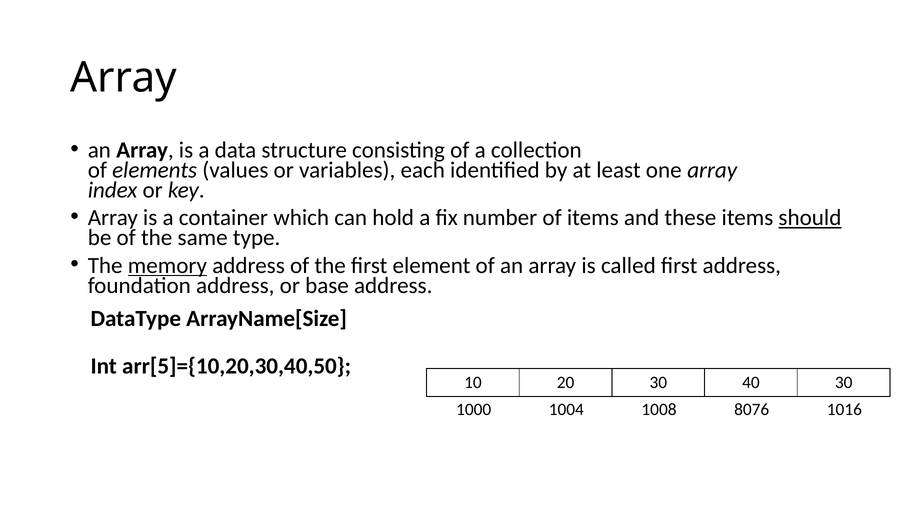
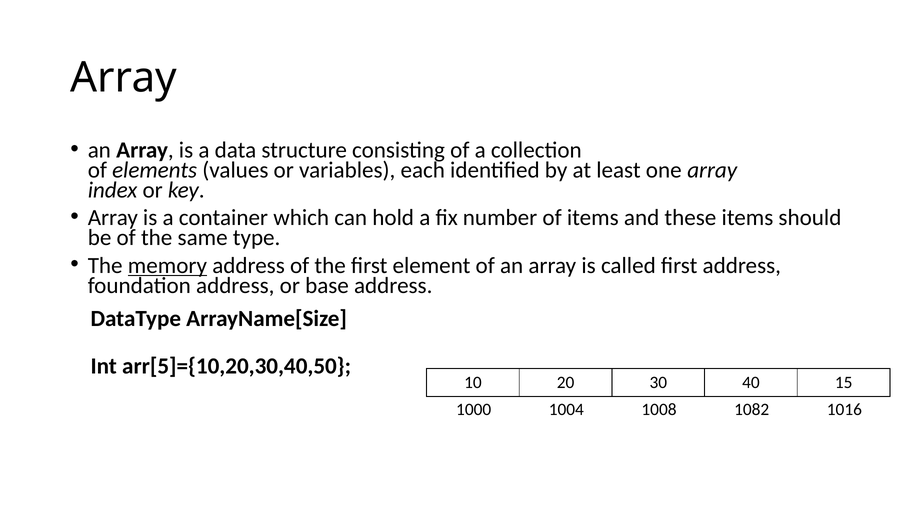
should underline: present -> none
40 30: 30 -> 15
8076: 8076 -> 1082
